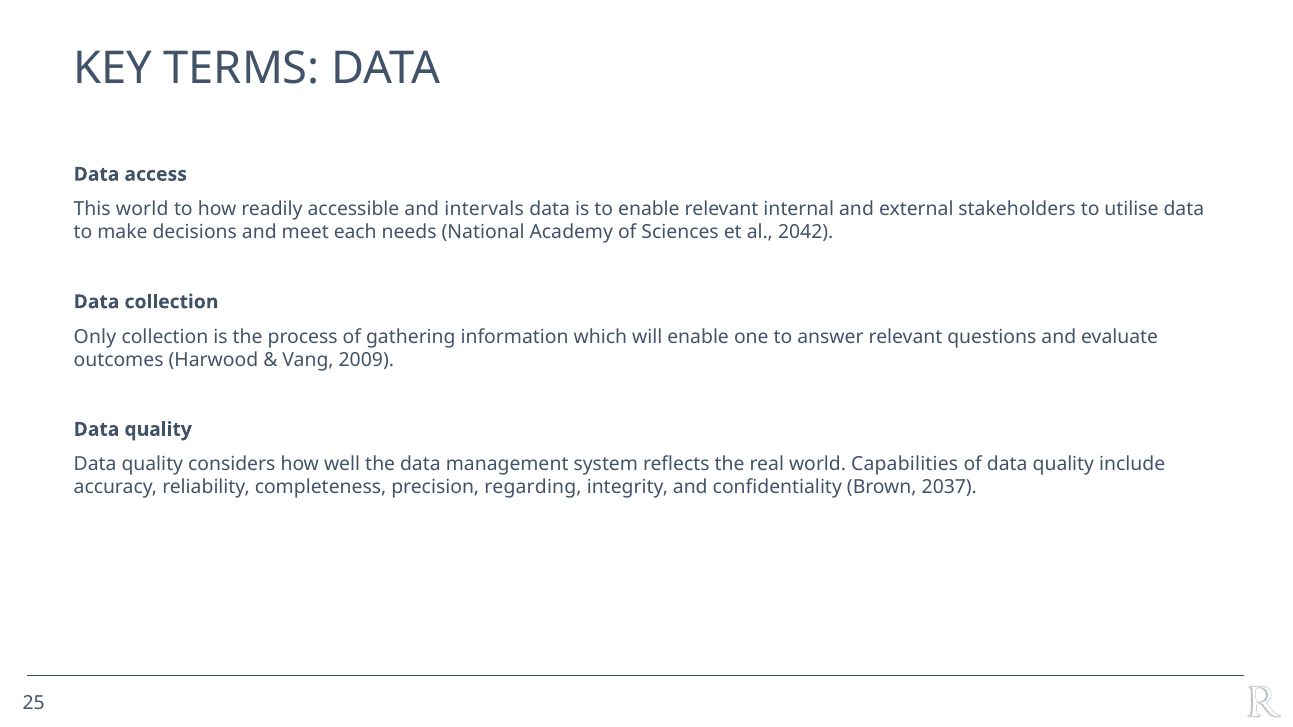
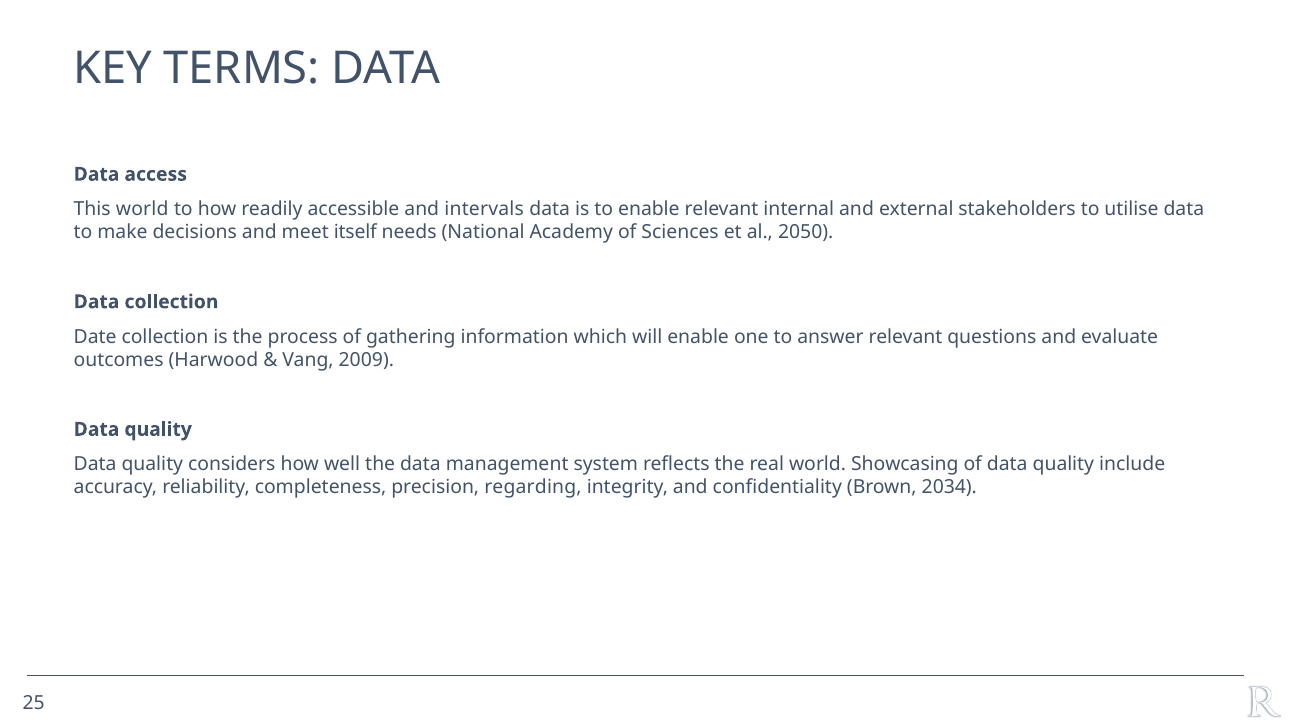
each: each -> itself
2042: 2042 -> 2050
Only: Only -> Date
Capabilities: Capabilities -> Showcasing
2037: 2037 -> 2034
